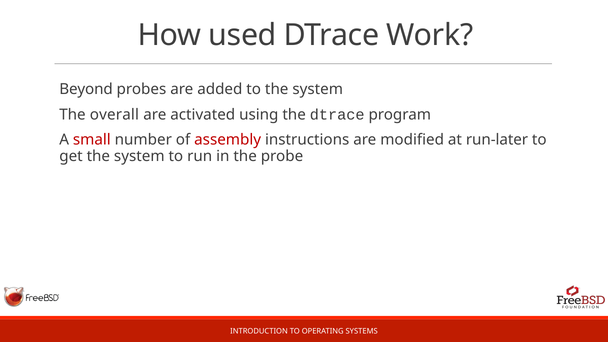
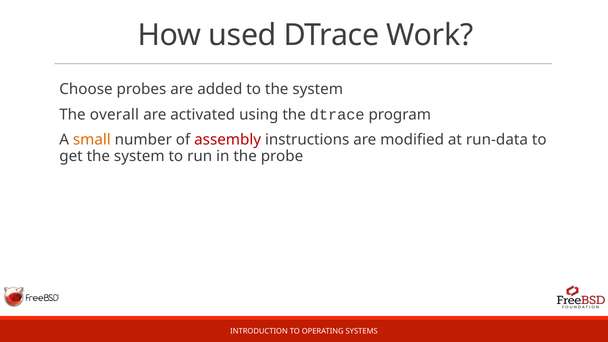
Beyond: Beyond -> Choose
small colour: red -> orange
run-later: run-later -> run-data
